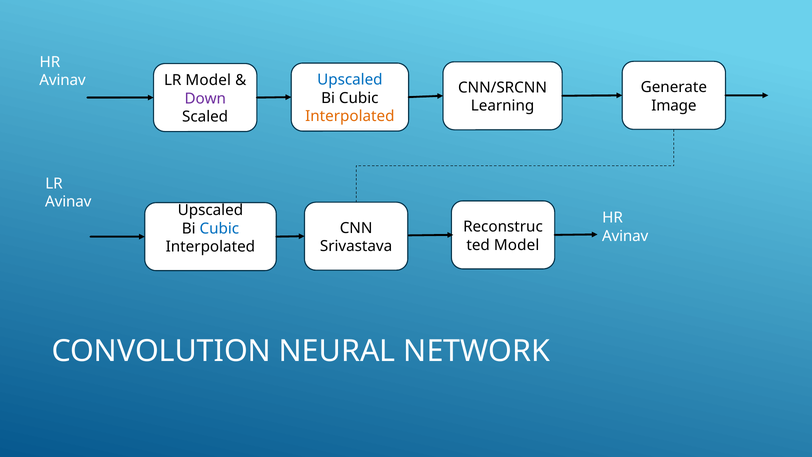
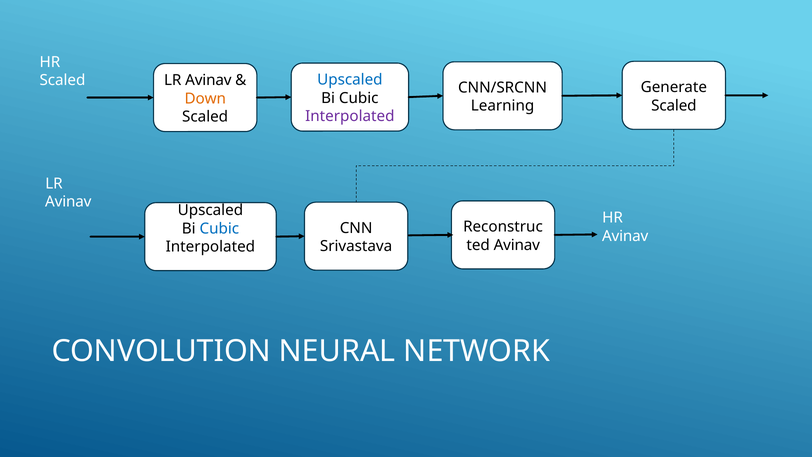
Model at (208, 80): Model -> Avinav
Avinav at (63, 80): Avinav -> Scaled
Down colour: purple -> orange
Image at (674, 105): Image -> Scaled
Interpolated at (350, 116) colour: orange -> purple
Model at (517, 245): Model -> Avinav
